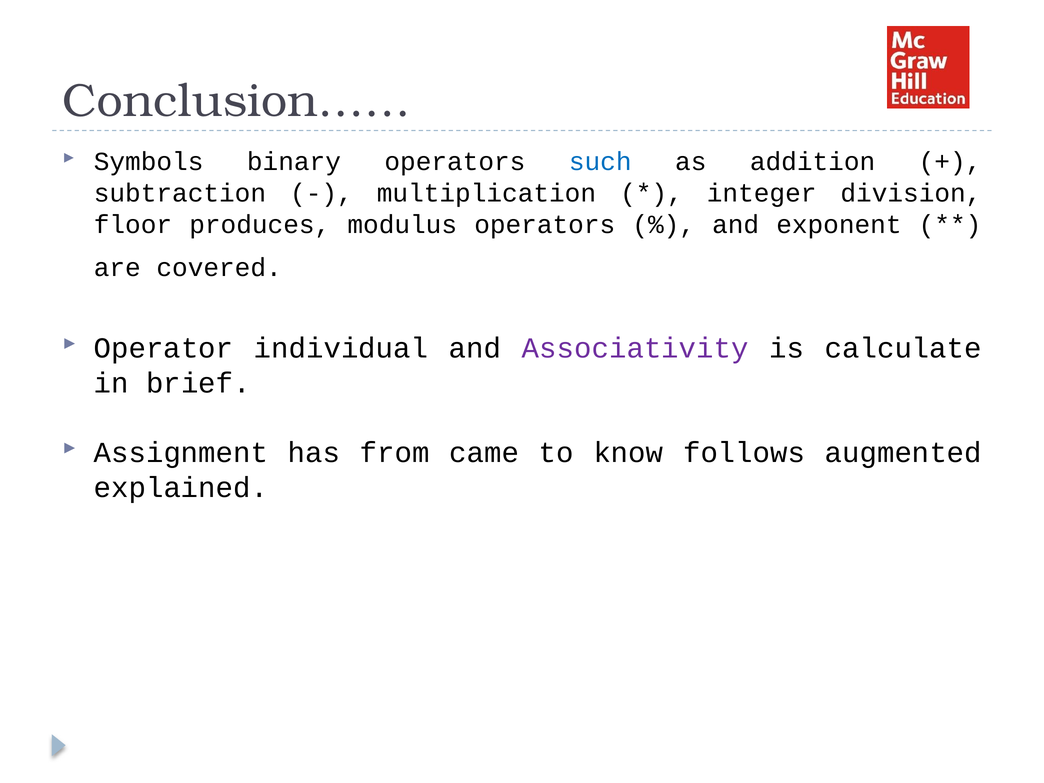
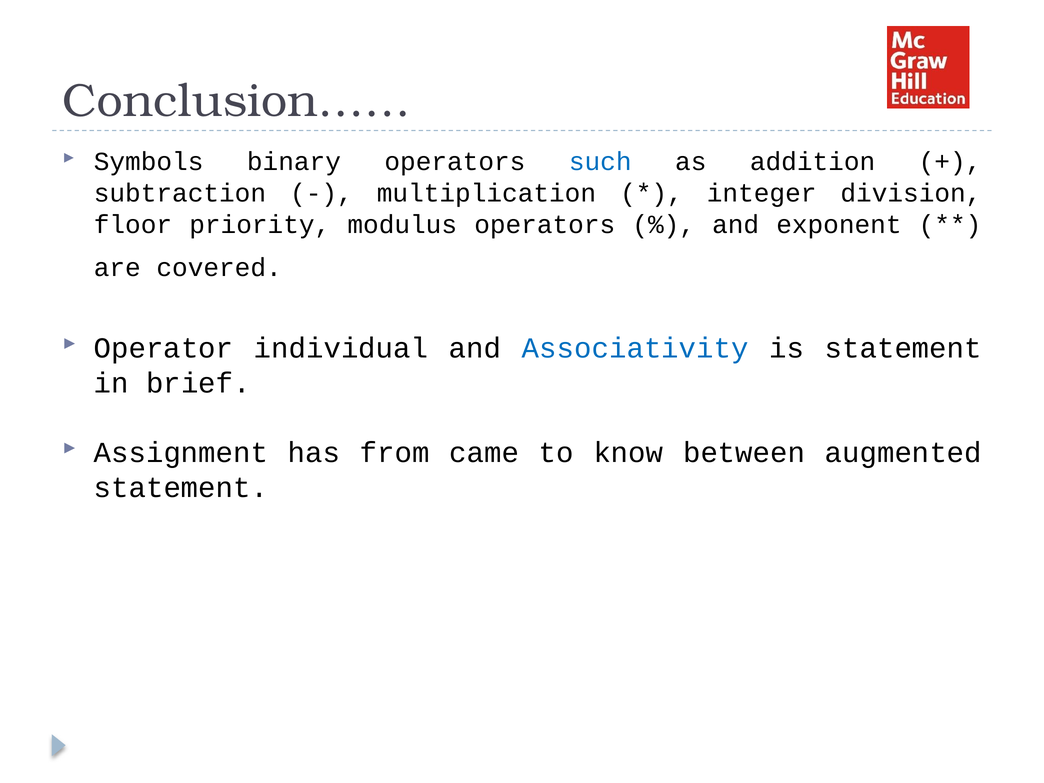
produces: produces -> priority
Associativity colour: purple -> blue
is calculate: calculate -> statement
follows: follows -> between
explained at (181, 487): explained -> statement
